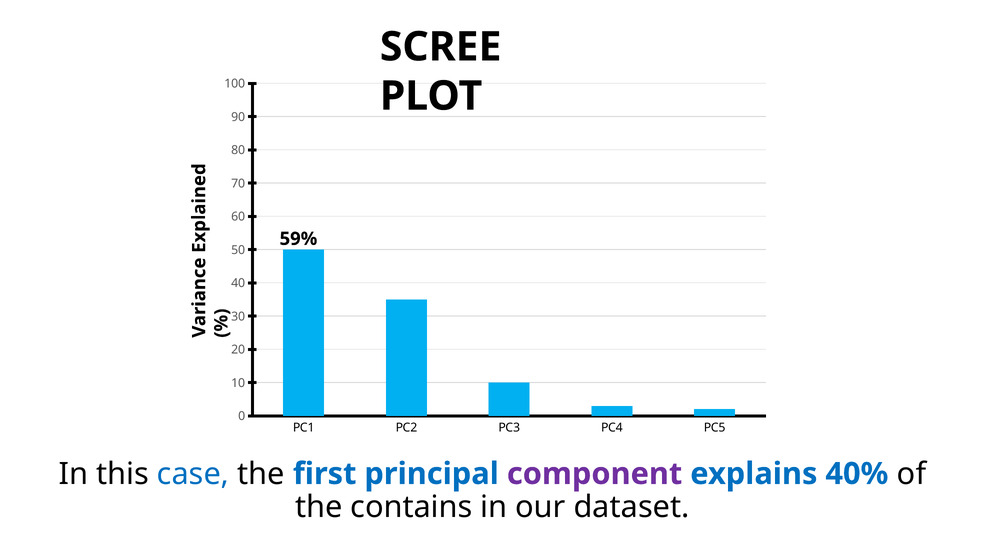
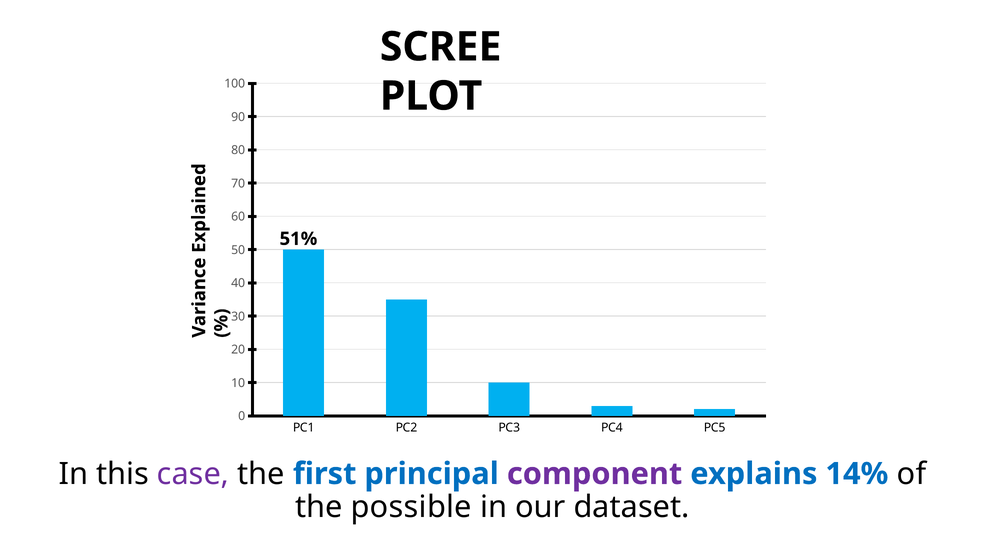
59%: 59% -> 51%
case colour: blue -> purple
40%: 40% -> 14%
contains: contains -> possible
